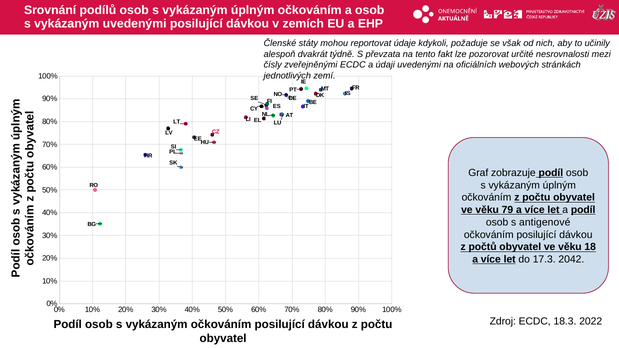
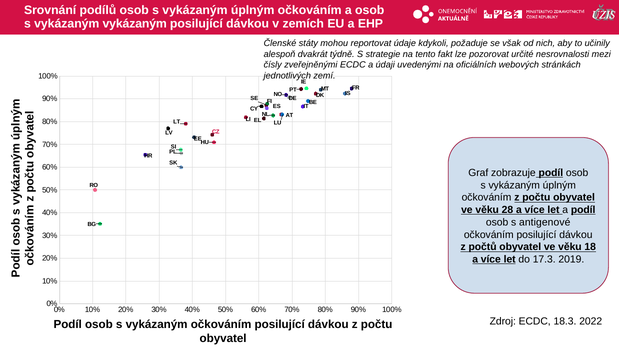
vykázaným uvedenými: uvedenými -> vykázaným
převzata: převzata -> strategie
79: 79 -> 28
2042: 2042 -> 2019
